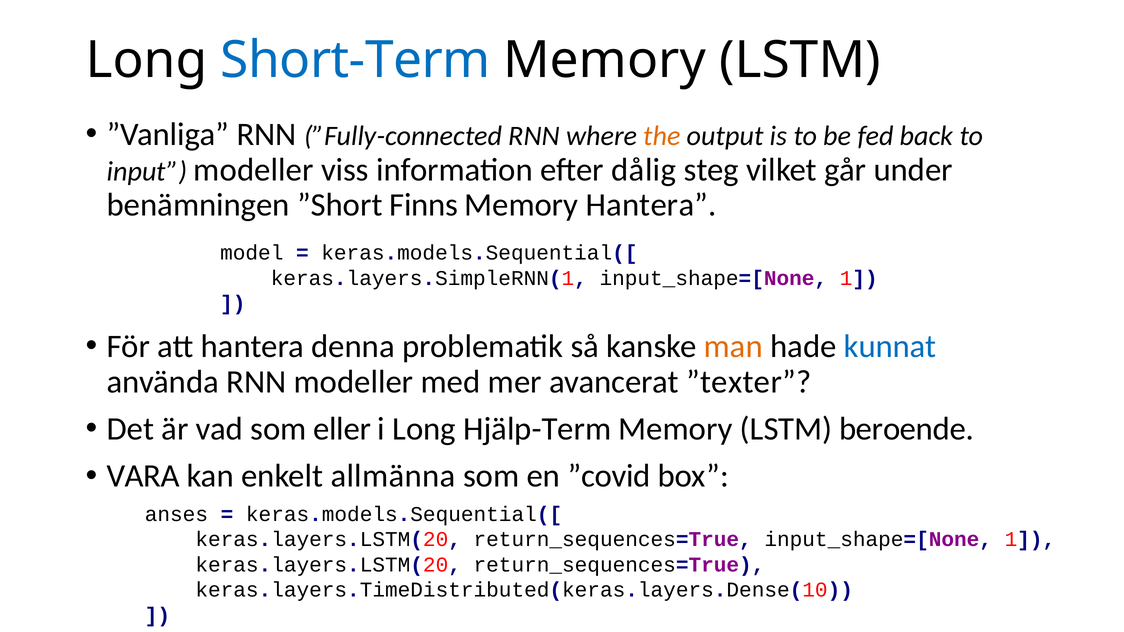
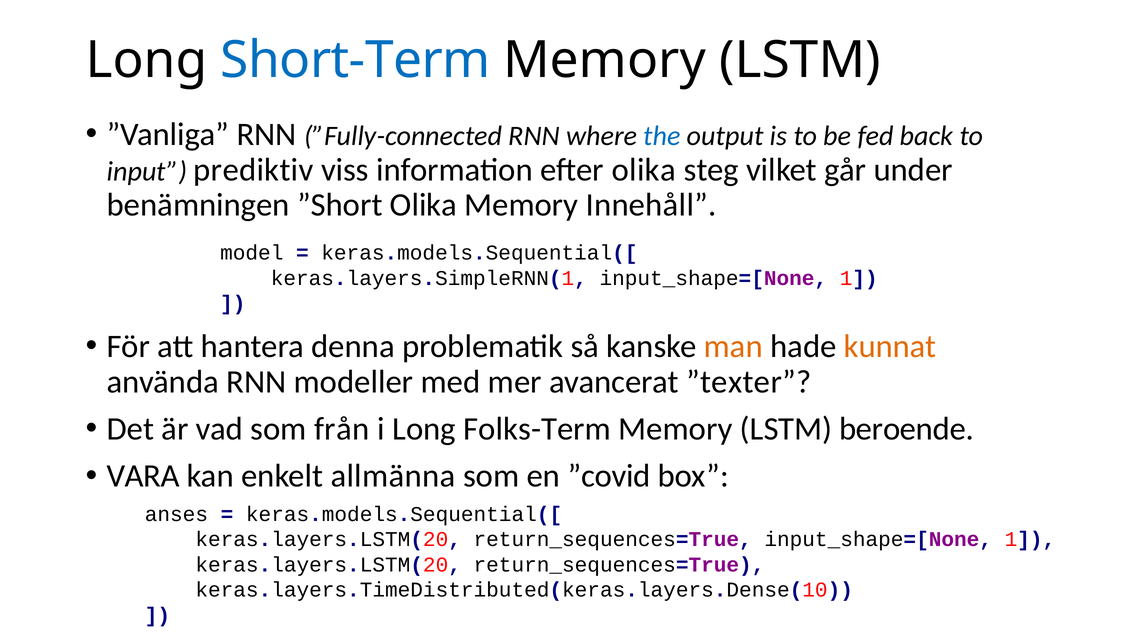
the colour: orange -> blue
input modeller: modeller -> prediktiv
efter dålig: dålig -> olika
”Short Finns: Finns -> Olika
Memory Hantera: Hantera -> Innehåll
kunnat colour: blue -> orange
eller: eller -> från
Hjälp-Term: Hjälp-Term -> Folks-Term
